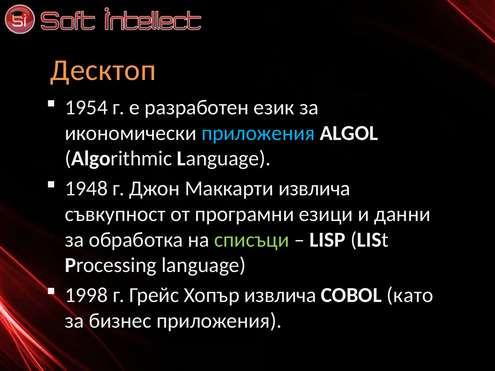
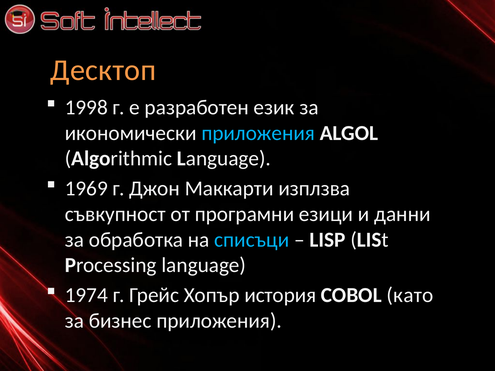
1954: 1954 -> 1998
1948: 1948 -> 1969
Маккарти извлича: извлича -> изплзва
списъци colour: light green -> light blue
1998: 1998 -> 1974
Хопър извлича: извлича -> история
